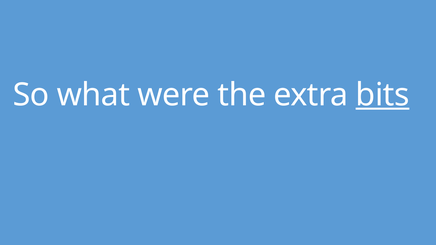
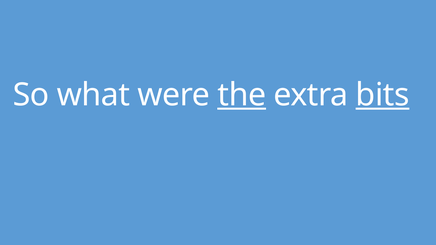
the underline: none -> present
